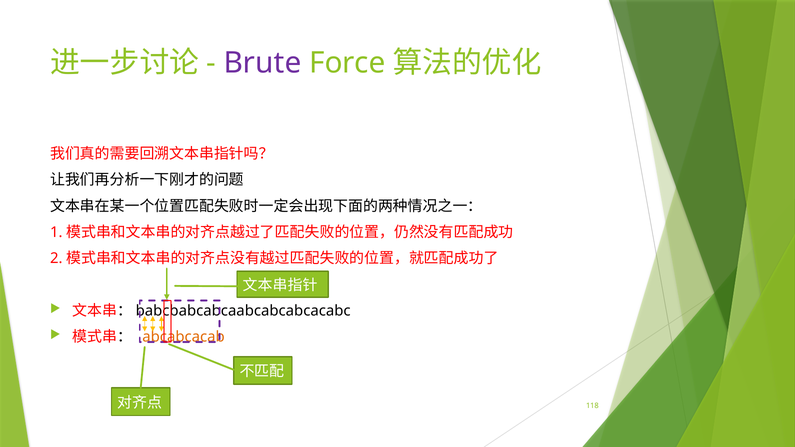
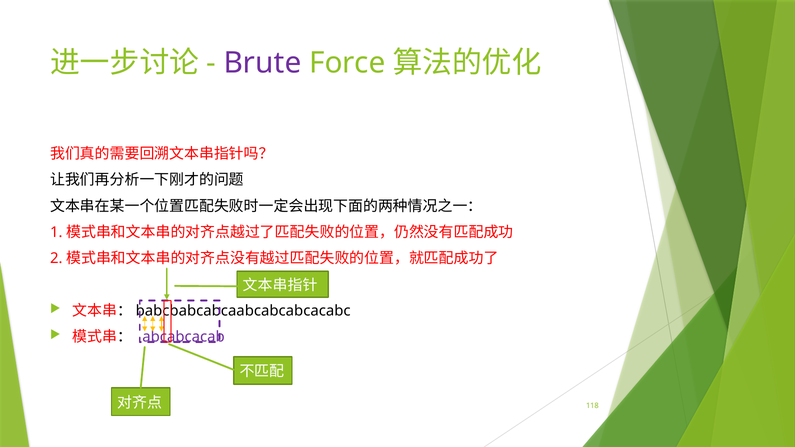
abcabcacab colour: orange -> purple
